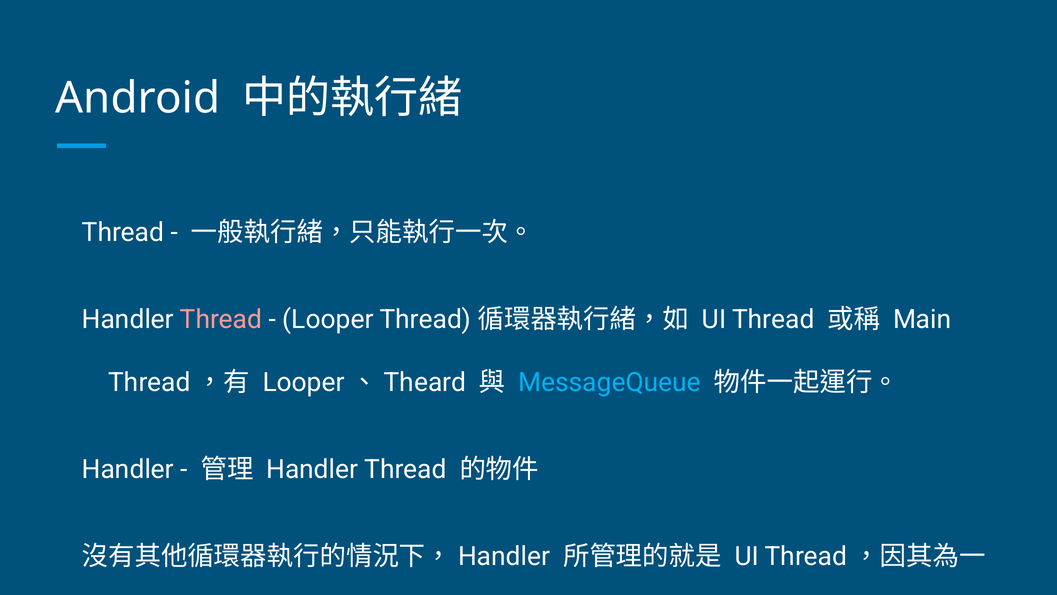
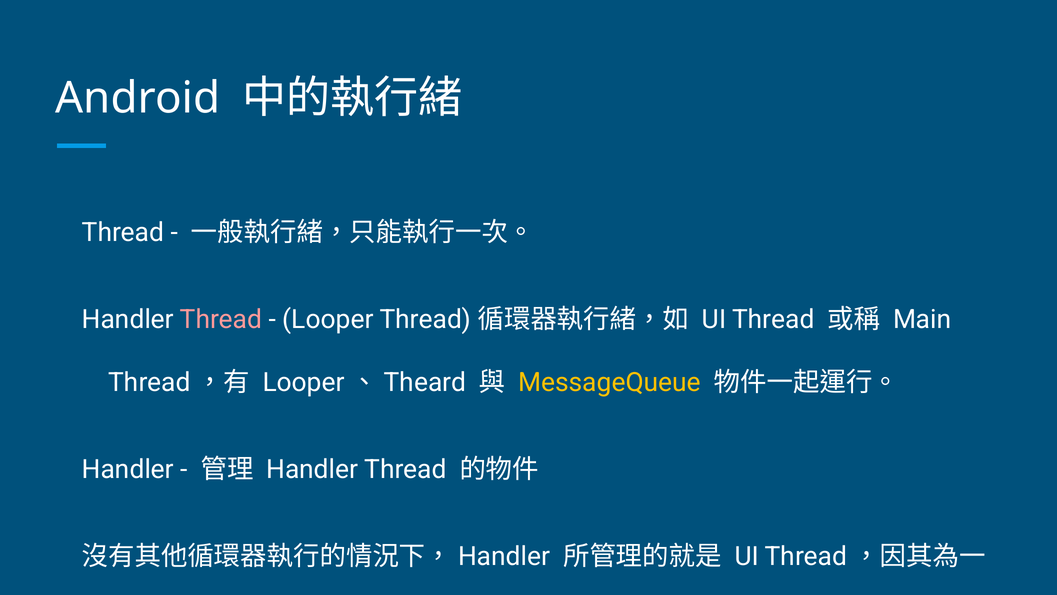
MessageQueue colour: light blue -> yellow
